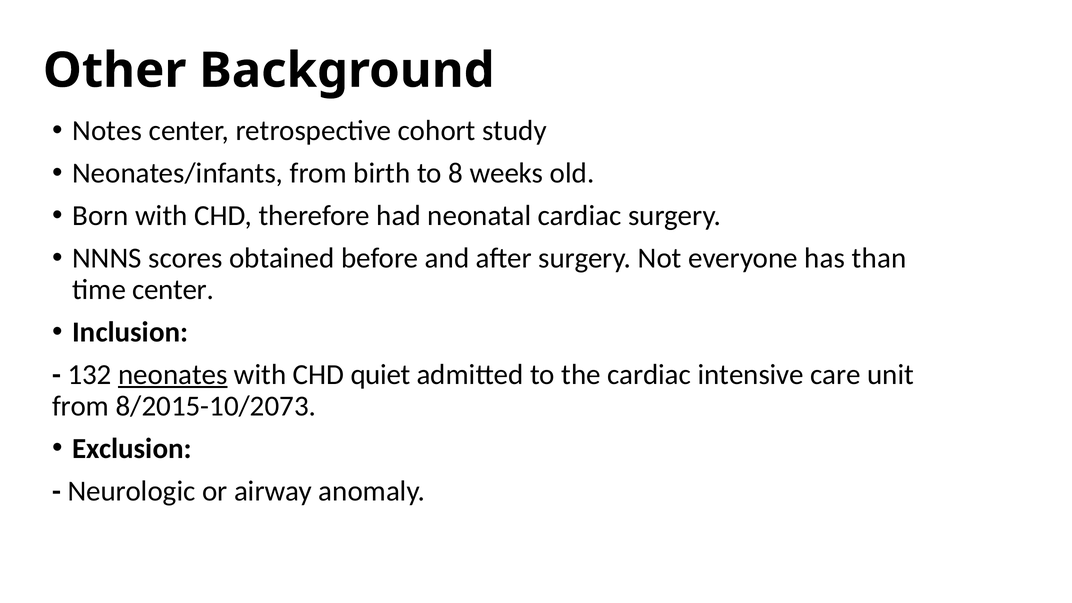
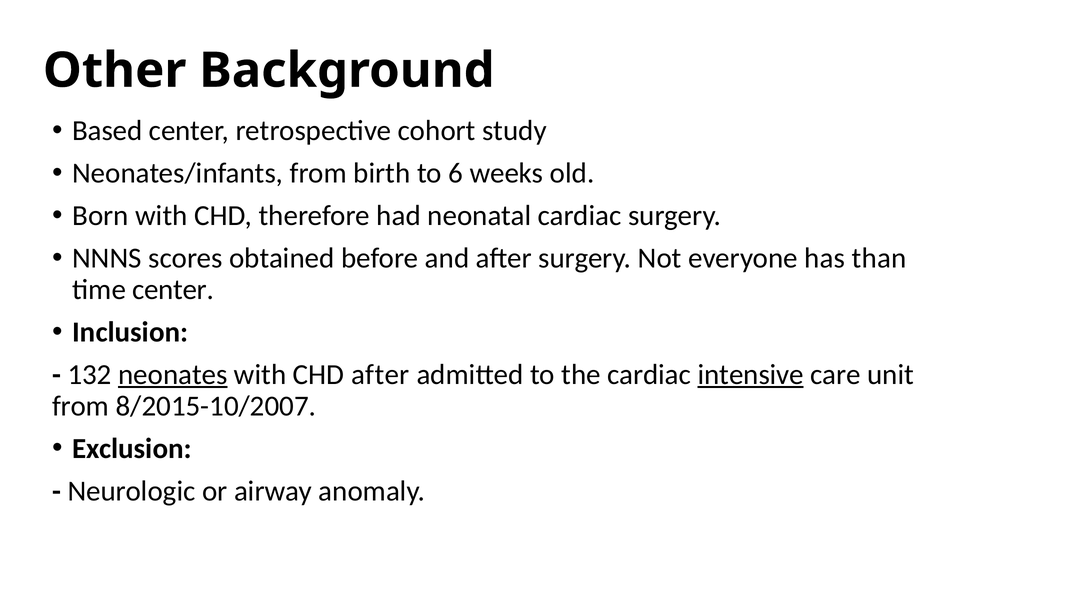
Notes: Notes -> Based
8: 8 -> 6
CHD quiet: quiet -> after
intensive underline: none -> present
8/2015-10/2073: 8/2015-10/2073 -> 8/2015-10/2007
